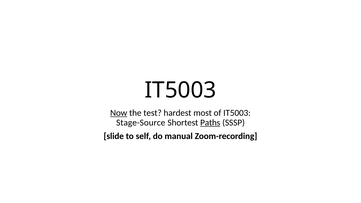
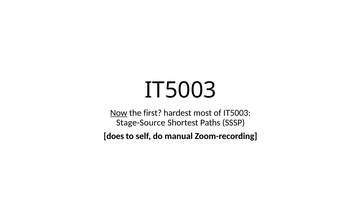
test: test -> first
Paths underline: present -> none
slide: slide -> does
